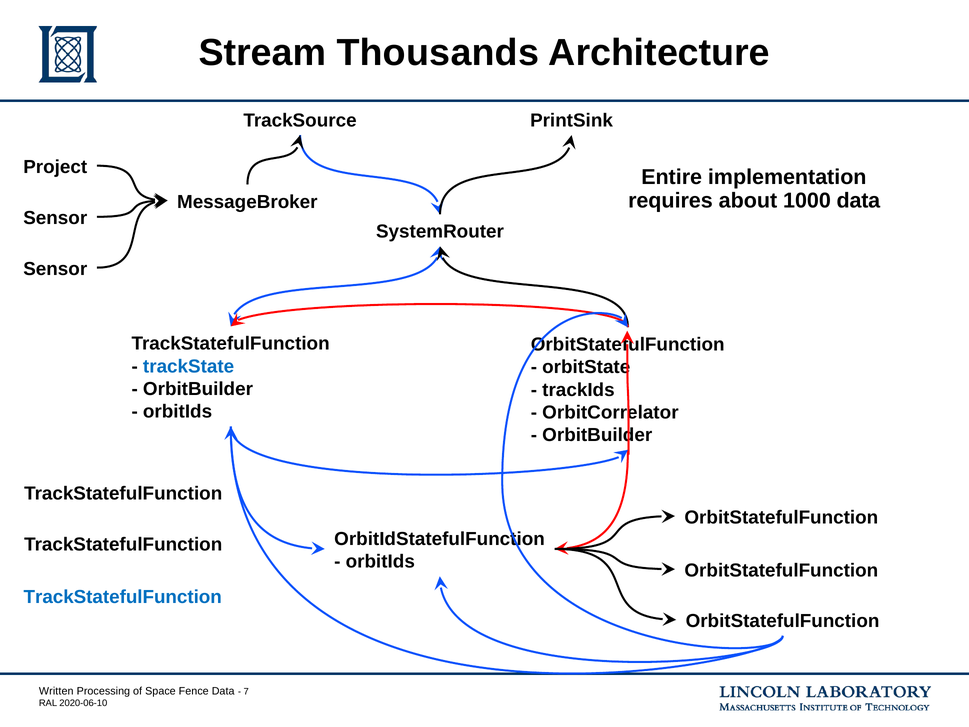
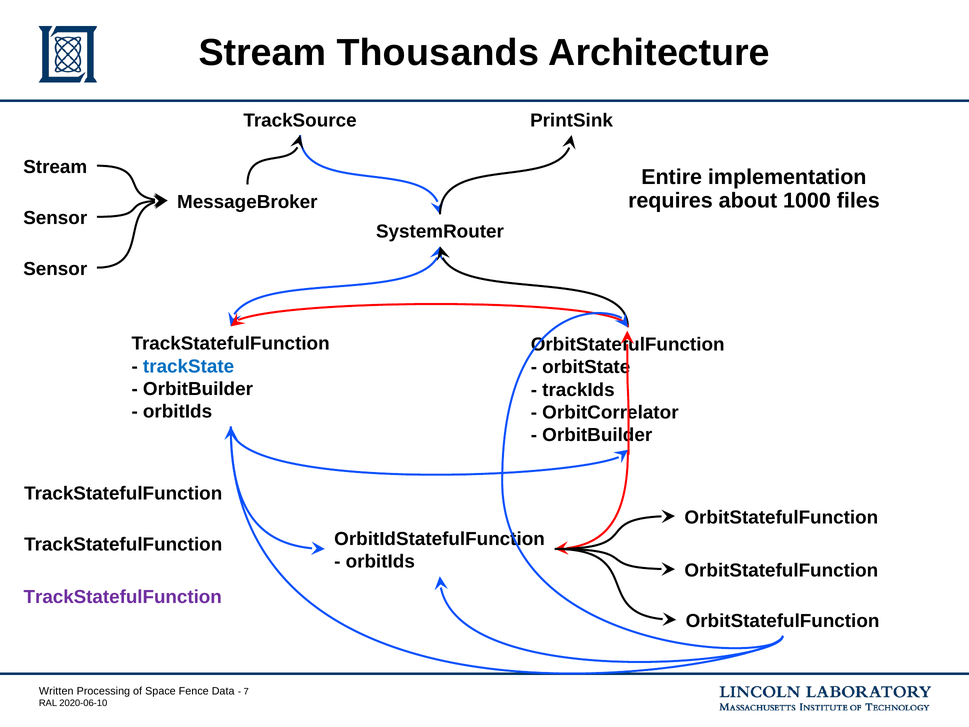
Project at (55, 167): Project -> Stream
1000 data: data -> files
TrackStatefulFunction at (123, 597) colour: blue -> purple
